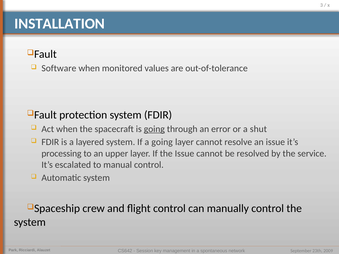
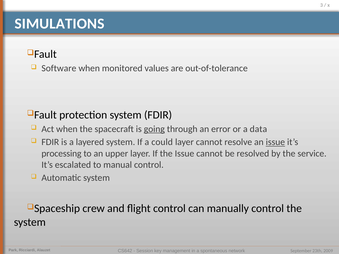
INSTALLATION: INSTALLATION -> SIMULATIONS
shut: shut -> data
a going: going -> could
issue at (275, 142) underline: none -> present
